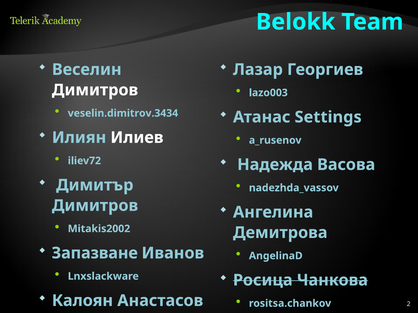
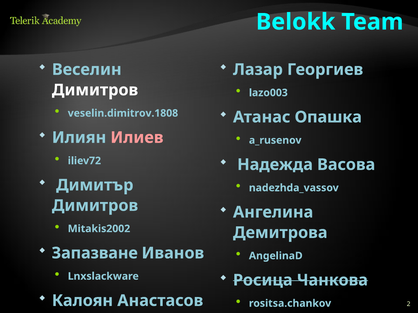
veselin.dimitrov.3434: veselin.dimitrov.3434 -> veselin.dimitrov.1808
Settings: Settings -> Опашка
Илиев colour: white -> pink
